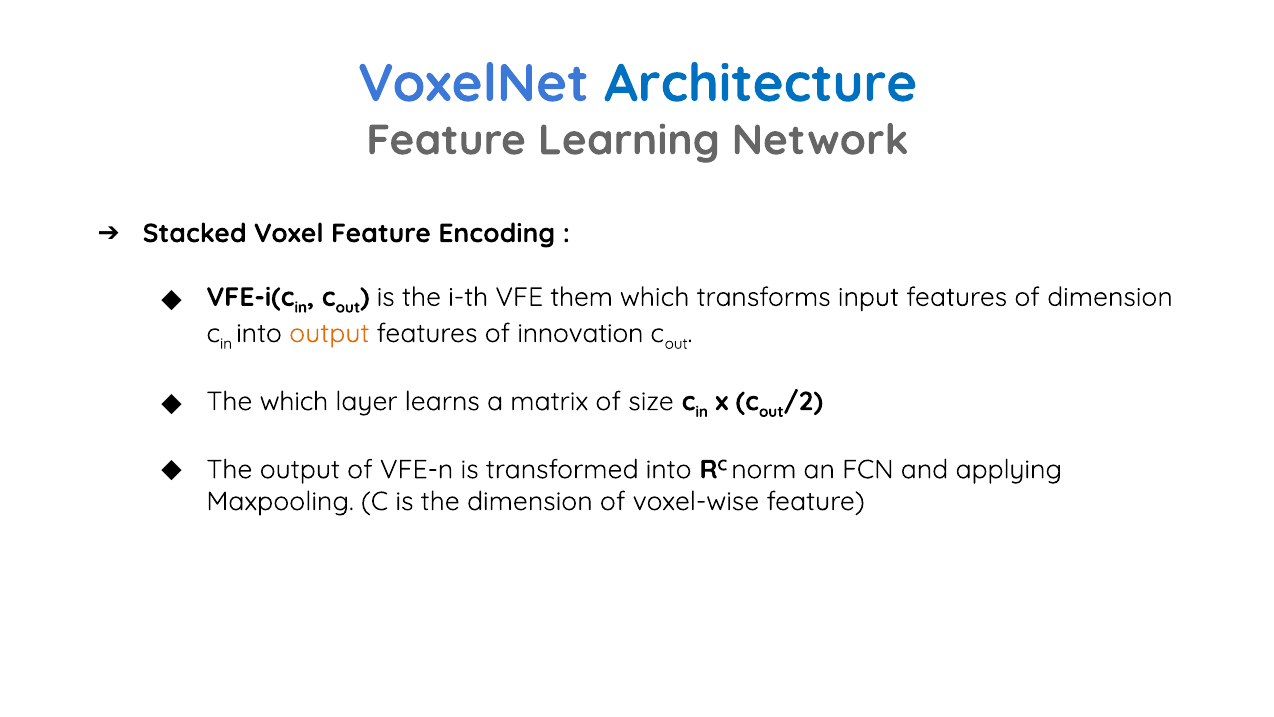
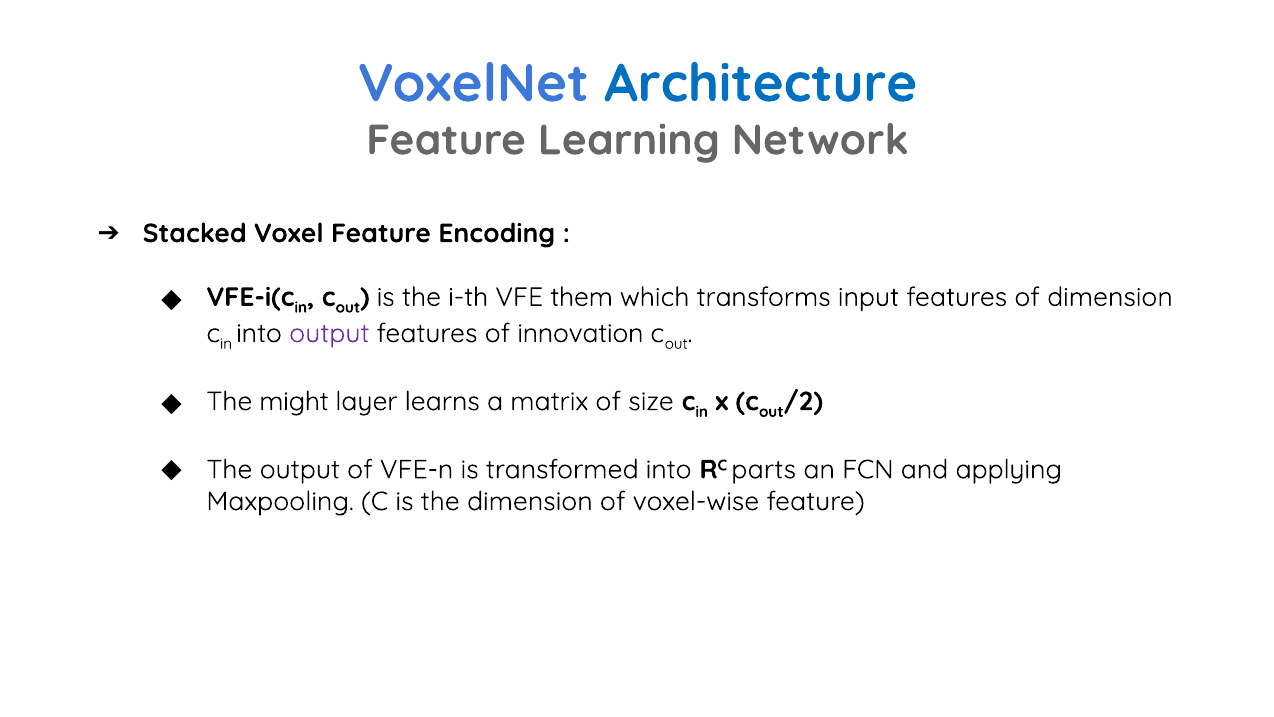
output at (329, 333) colour: orange -> purple
The which: which -> might
norm: norm -> parts
